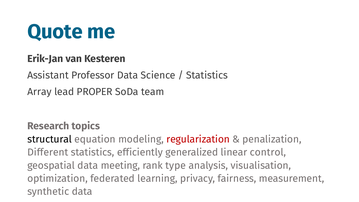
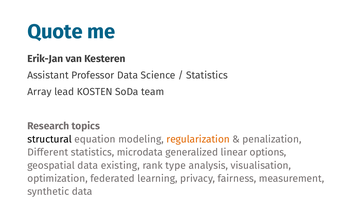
PROPER: PROPER -> KOSTEN
regularization colour: red -> orange
efficiently: efficiently -> microdata
control: control -> options
meeting: meeting -> existing
